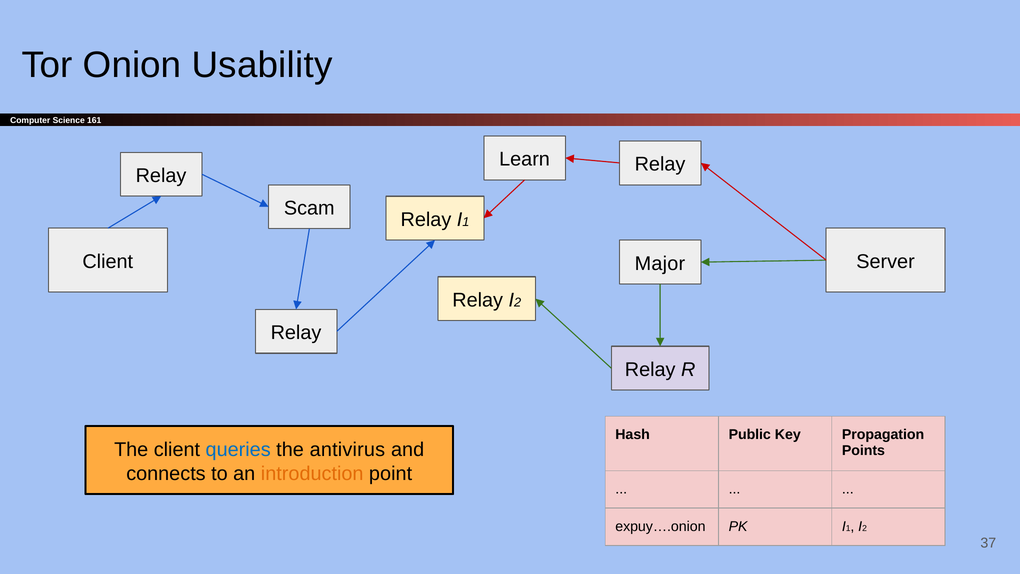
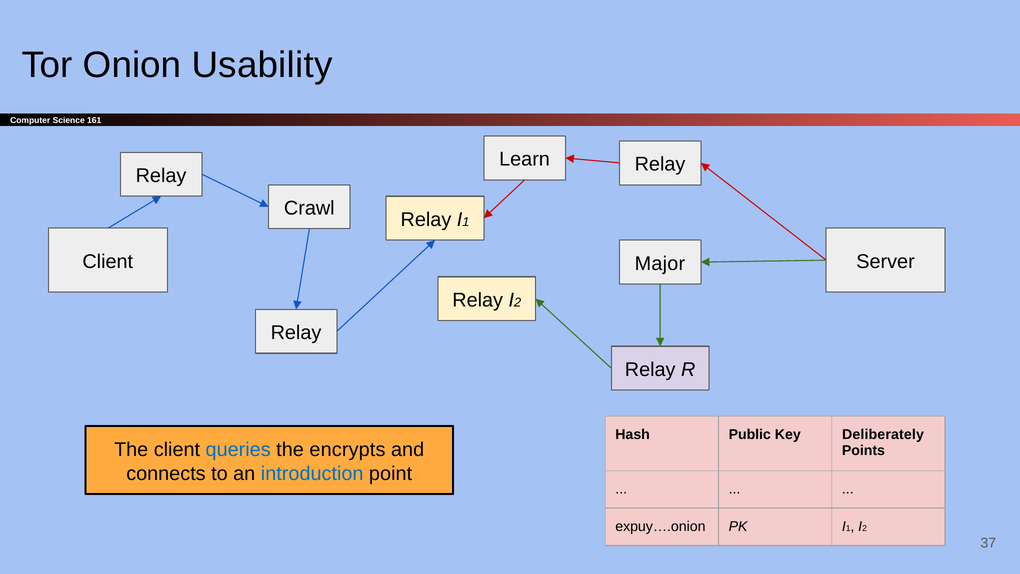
Scam: Scam -> Crawl
Propagation: Propagation -> Deliberately
antivirus: antivirus -> encrypts
introduction colour: orange -> blue
